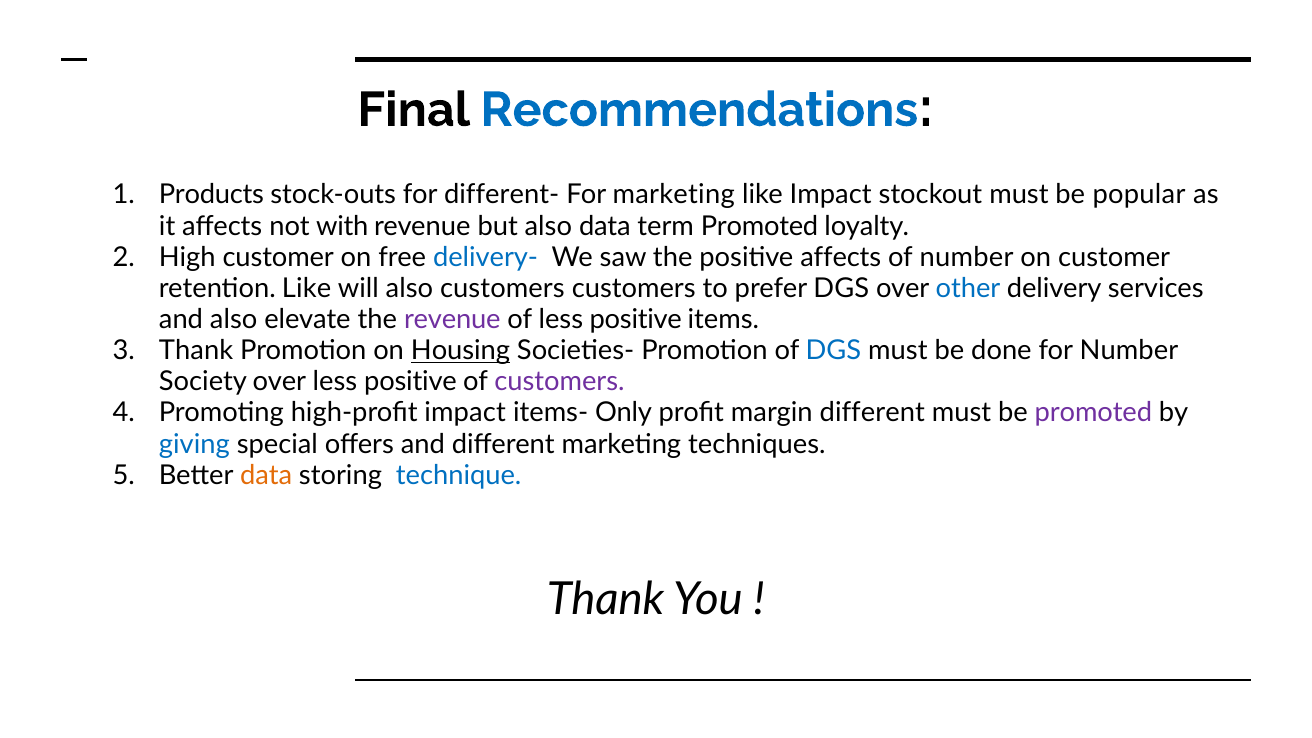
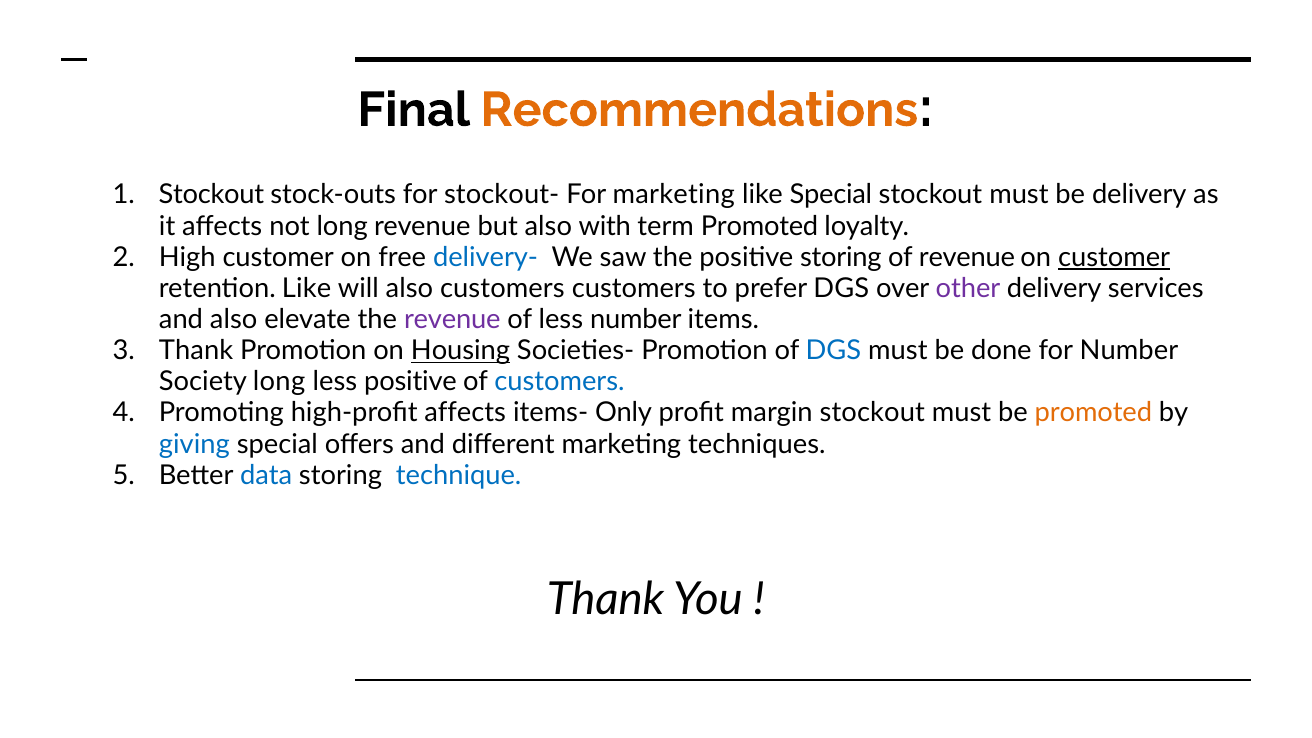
Recommendations colour: blue -> orange
Products at (211, 195): Products -> Stockout
different-: different- -> stockout-
like Impact: Impact -> Special
be popular: popular -> delivery
not with: with -> long
also data: data -> with
positive affects: affects -> storing
of number: number -> revenue
customer at (1114, 257) underline: none -> present
other colour: blue -> purple
of less positive: positive -> number
Society over: over -> long
customers at (559, 382) colour: purple -> blue
high-profit impact: impact -> affects
margin different: different -> stockout
promoted at (1093, 413) colour: purple -> orange
data at (266, 475) colour: orange -> blue
